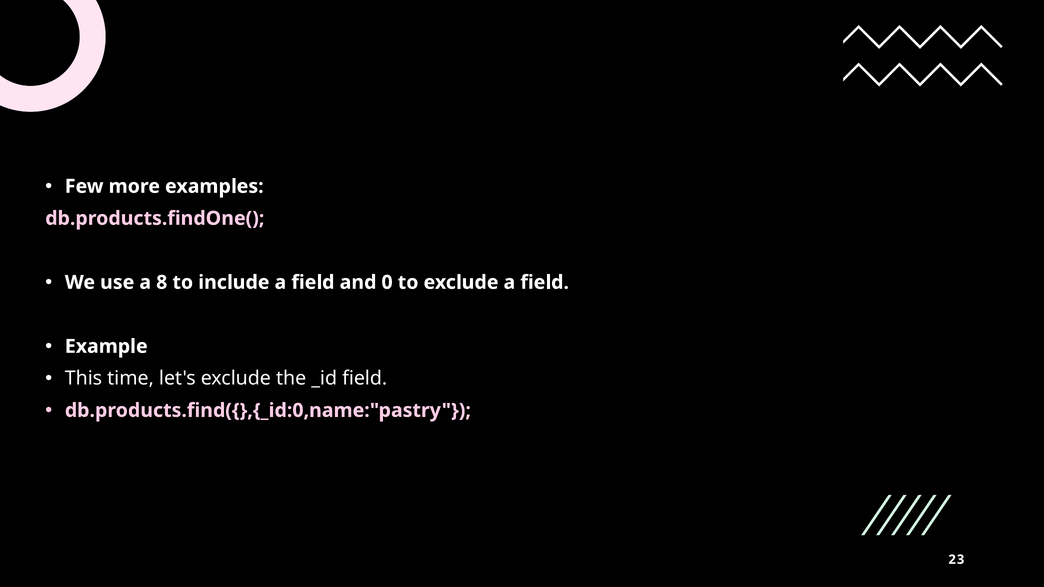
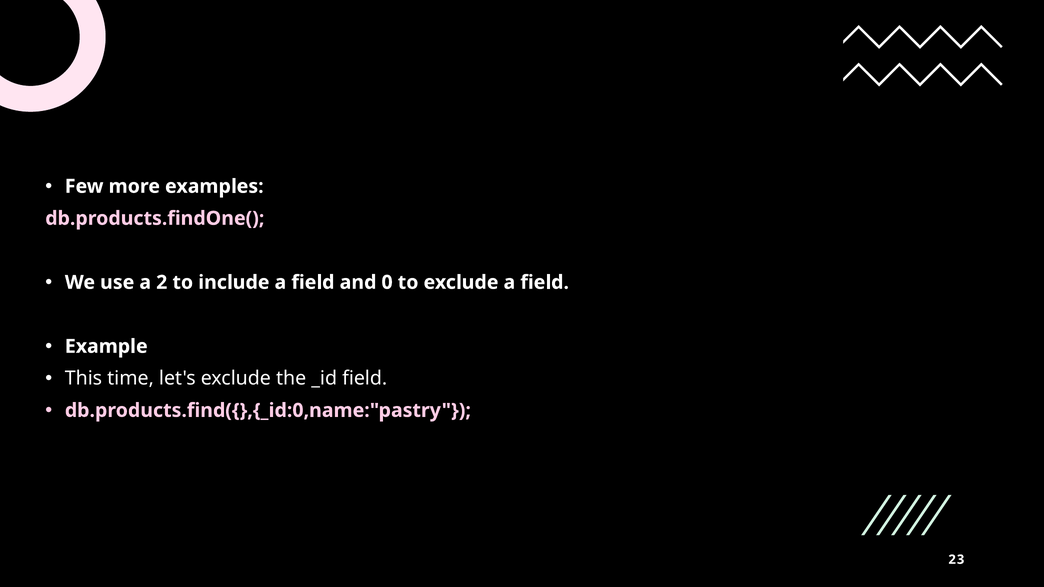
8: 8 -> 2
